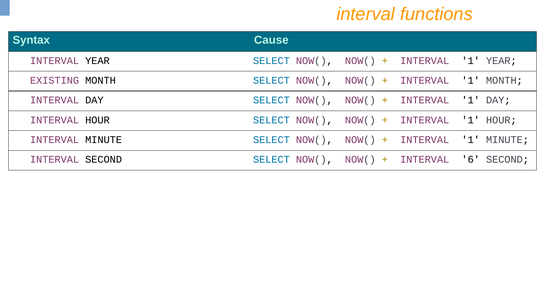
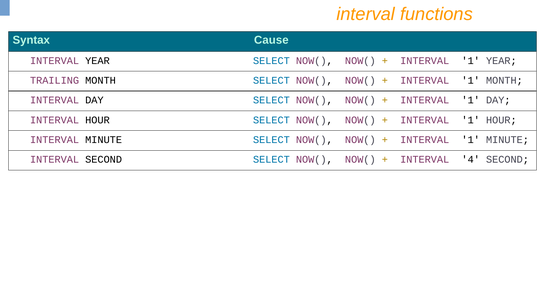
EXISTING: EXISTING -> TRAILING
6: 6 -> 4
